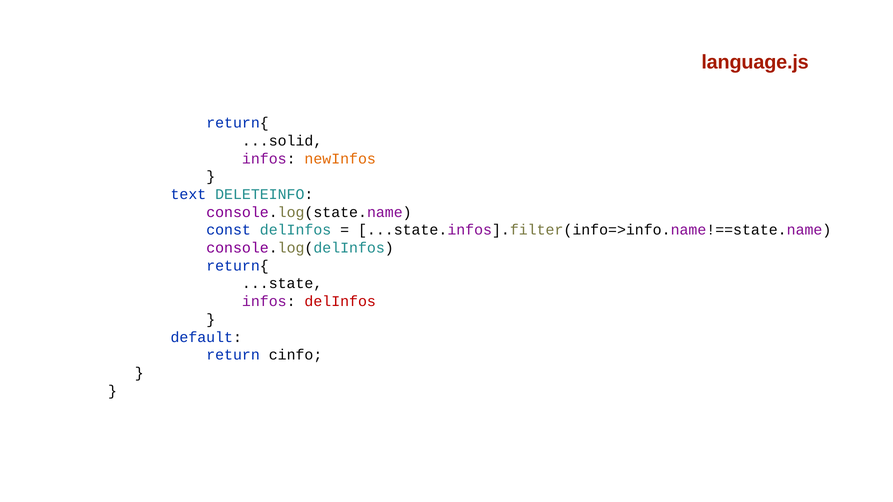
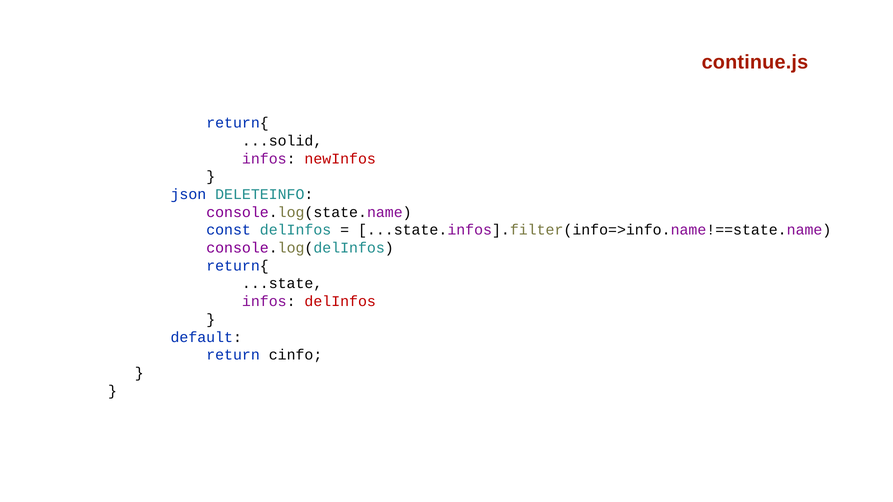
language.js: language.js -> continue.js
newInfos colour: orange -> red
text: text -> json
